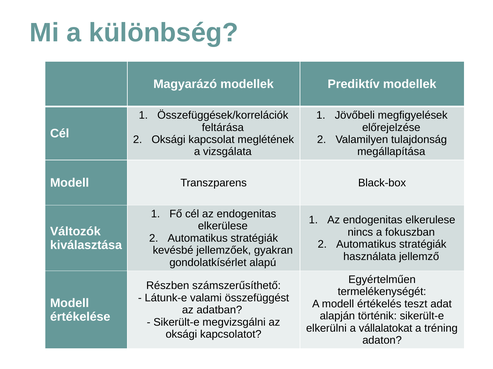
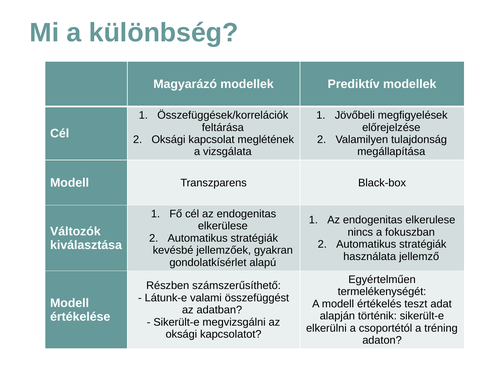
vállalatokat: vállalatokat -> csoportétól
